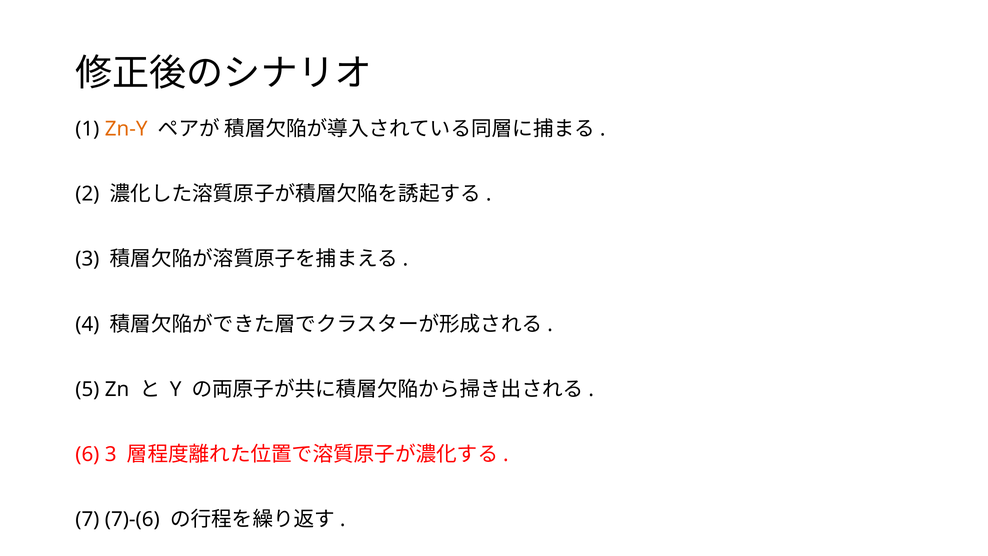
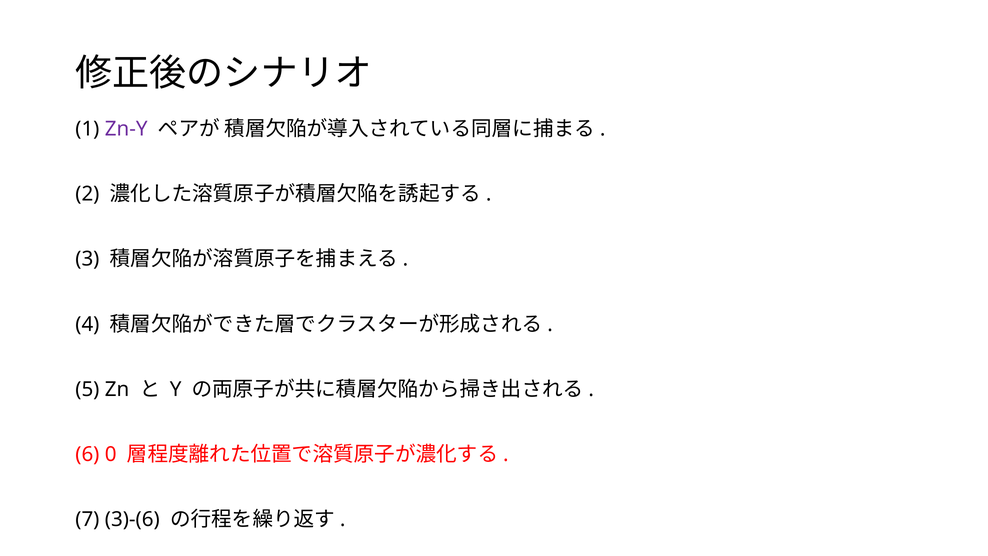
Zn-Y colour: orange -> purple
6 3: 3 -> 0
7)-(6: 7)-(6 -> 3)-(6
